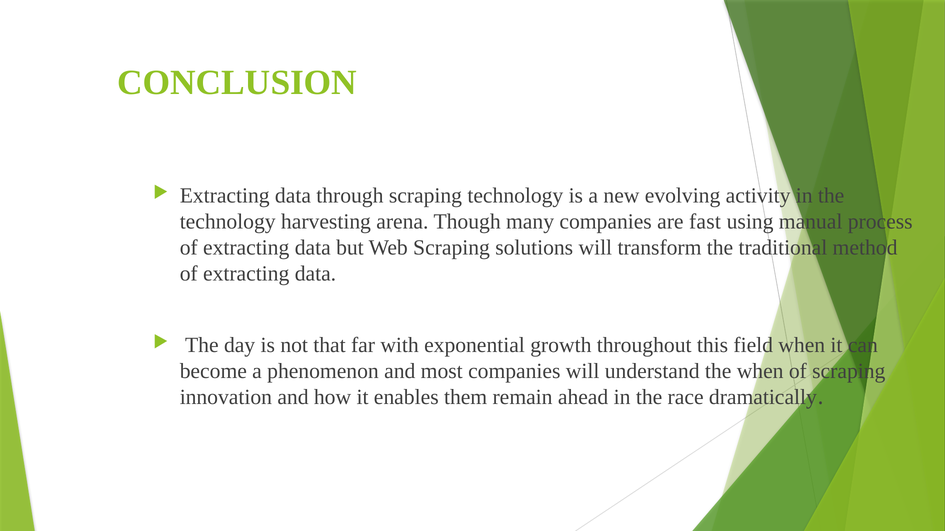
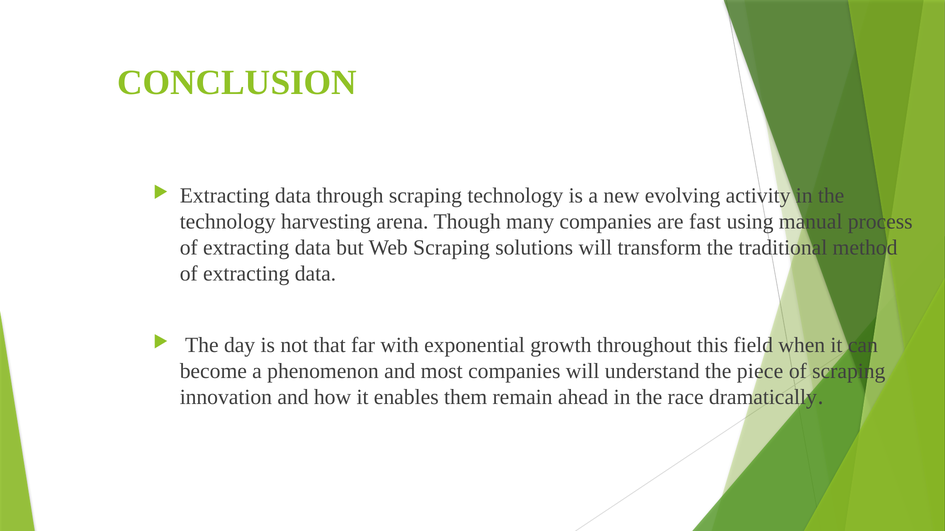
the when: when -> piece
